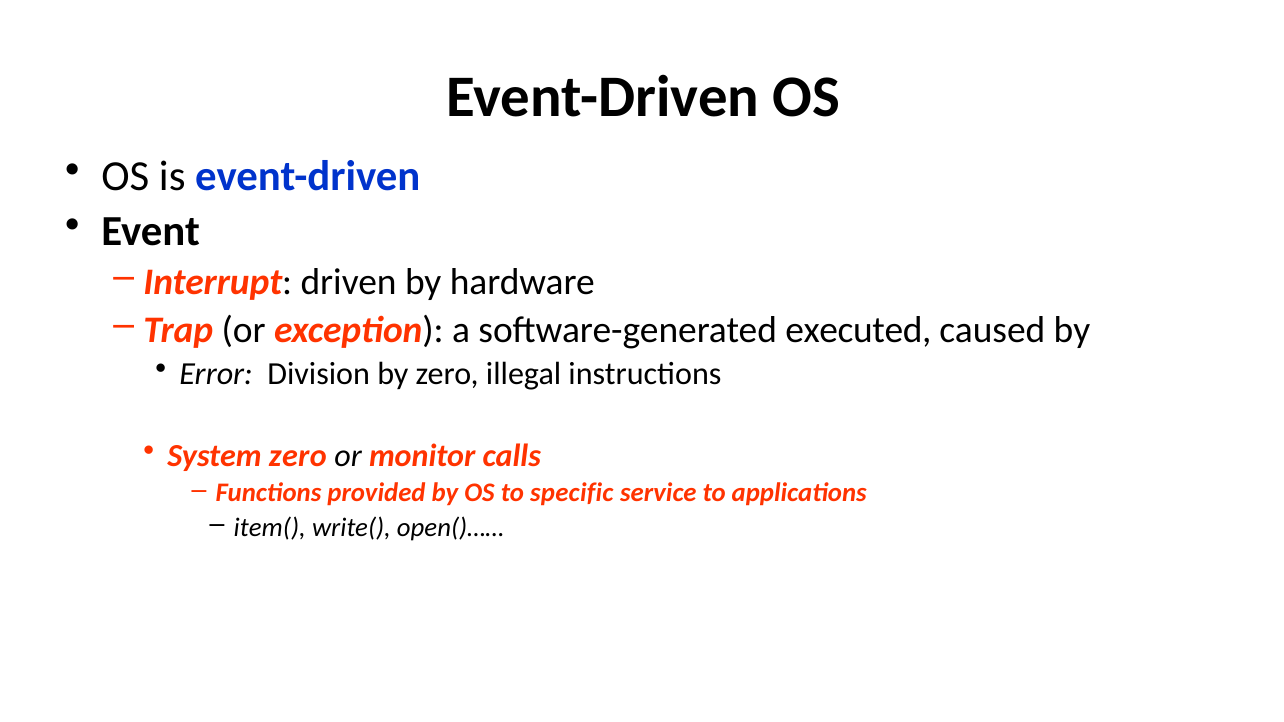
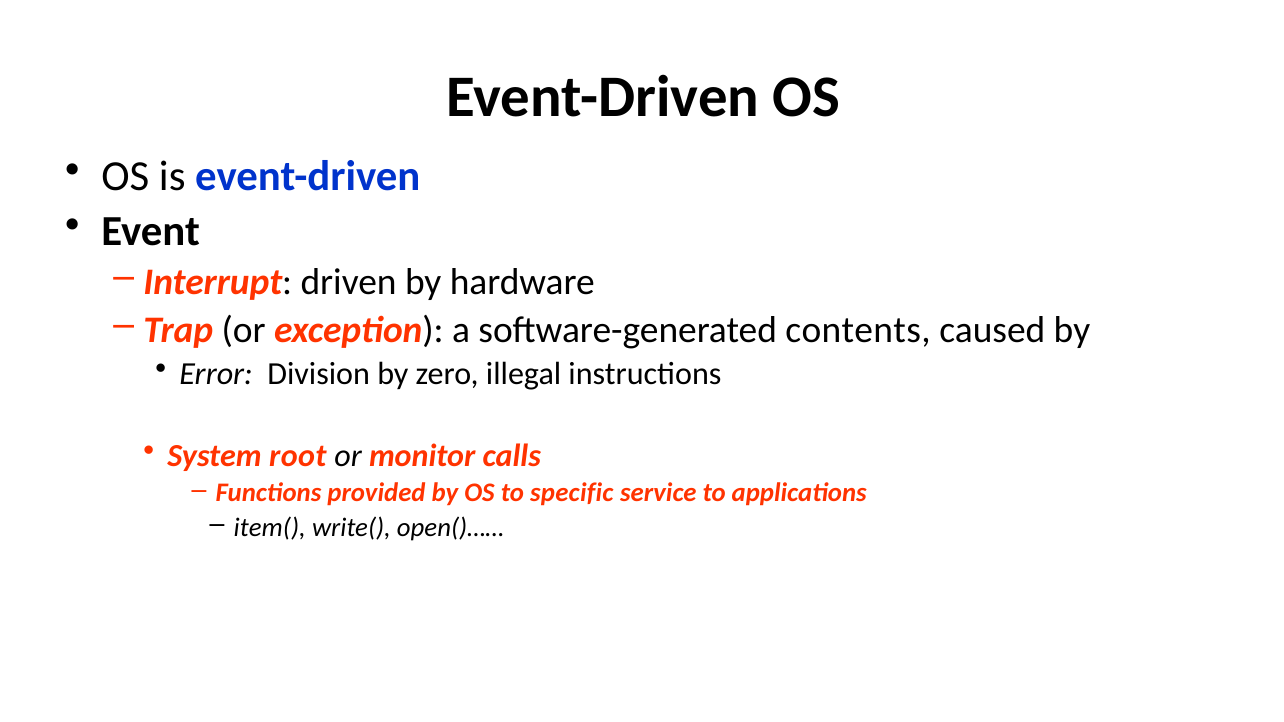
executed: executed -> contents
System zero: zero -> root
